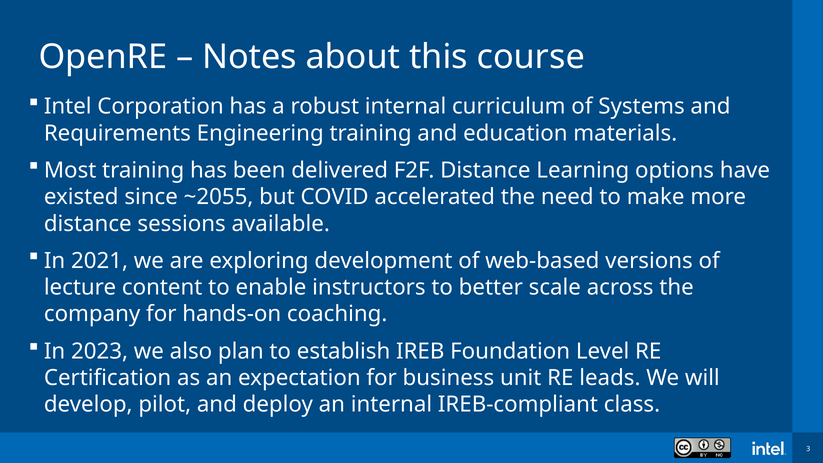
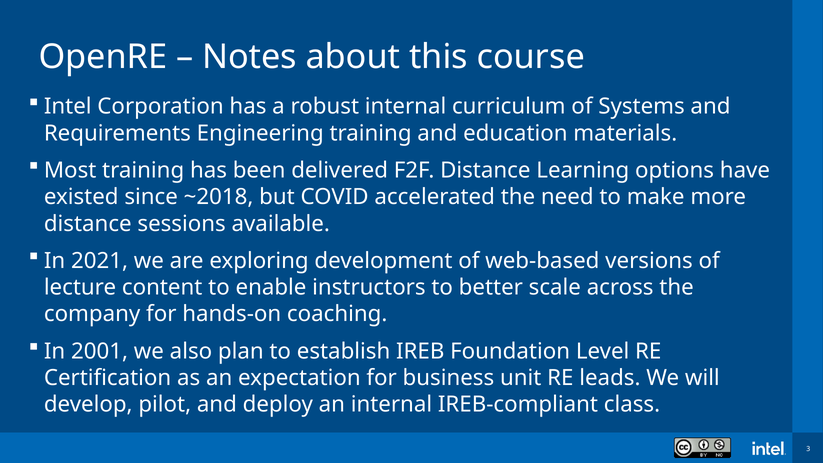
~2055: ~2055 -> ~2018
2023: 2023 -> 2001
